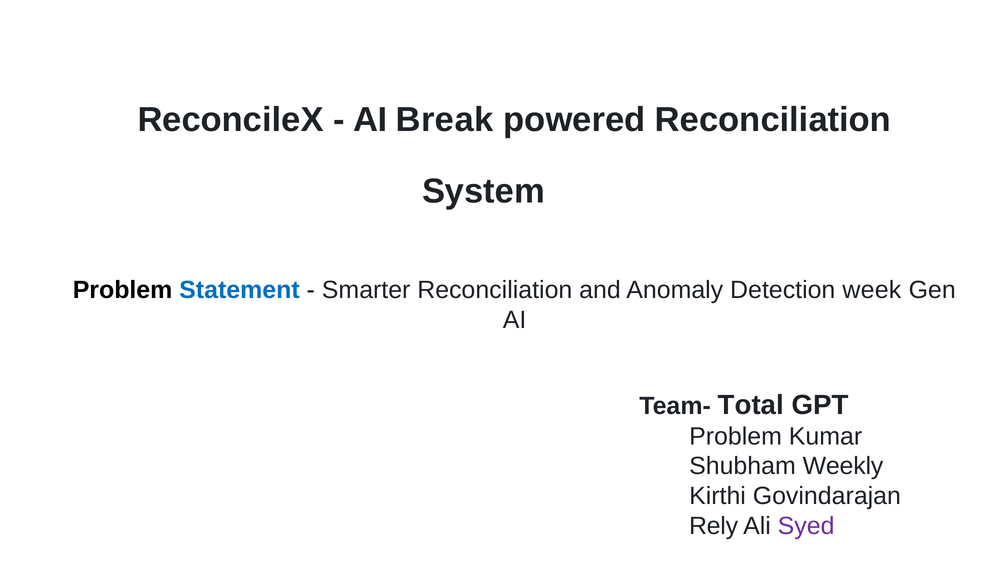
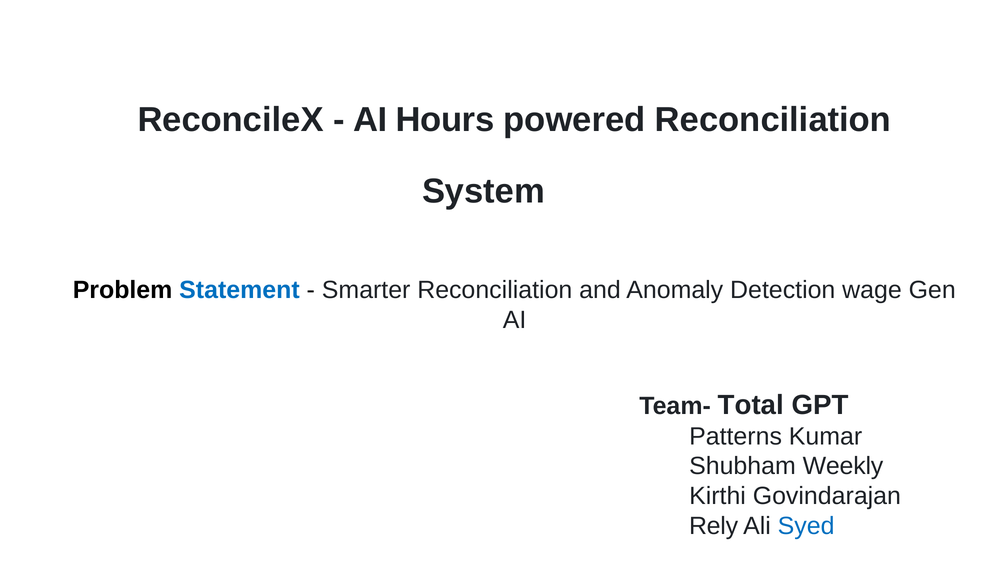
Break: Break -> Hours
week: week -> wage
Problem at (736, 436): Problem -> Patterns
Syed colour: purple -> blue
